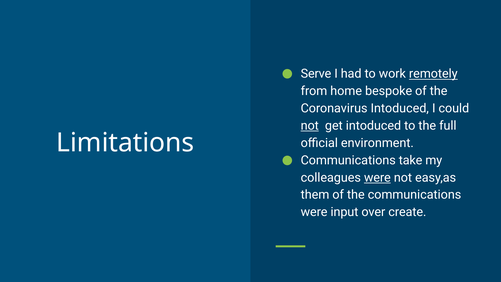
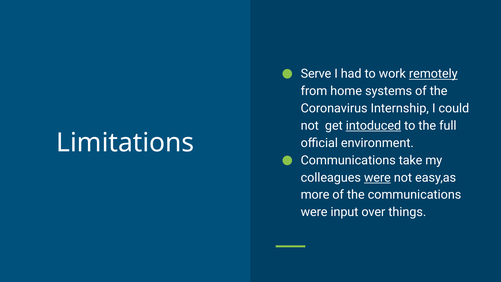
bespoke: bespoke -> systems
Coronavirus Intoduced: Intoduced -> Internship
not at (310, 126) underline: present -> none
intoduced at (373, 126) underline: none -> present
them: them -> more
create: create -> things
